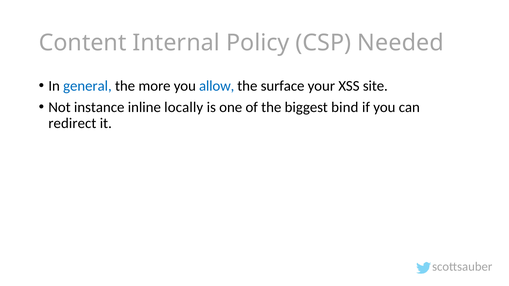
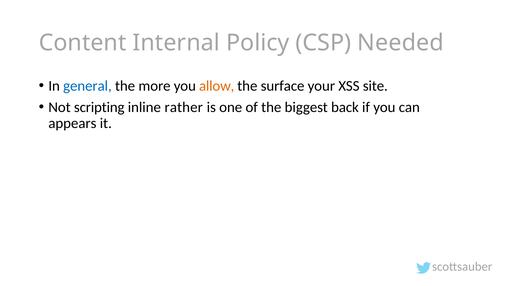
allow colour: blue -> orange
instance: instance -> scripting
locally: locally -> rather
bind: bind -> back
redirect: redirect -> appears
